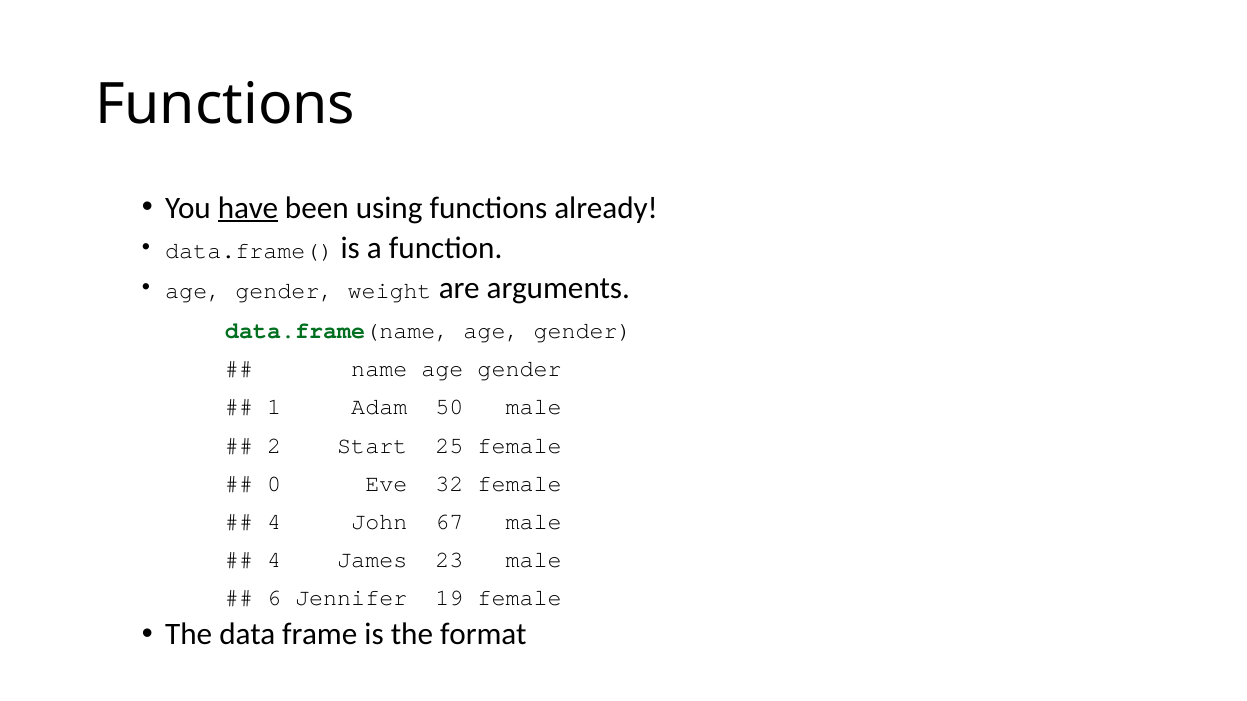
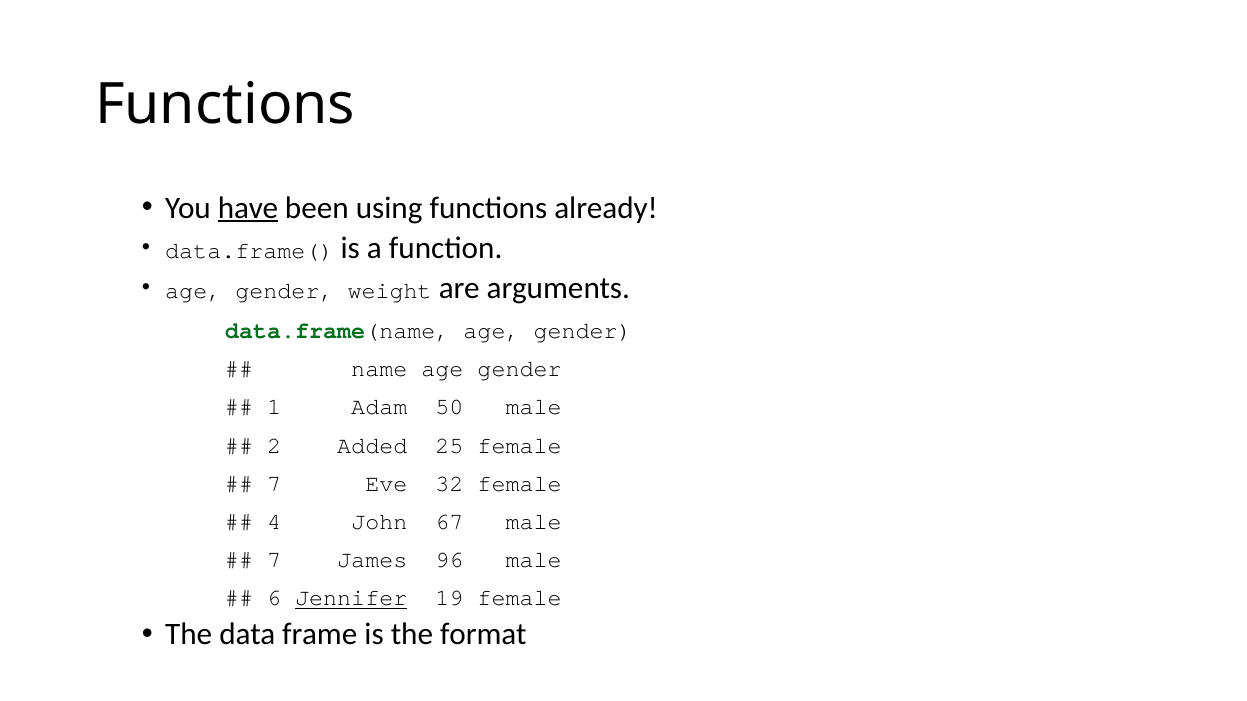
Start: Start -> Added
0 at (274, 484): 0 -> 7
4 at (274, 560): 4 -> 7
23: 23 -> 96
Jennifer underline: none -> present
